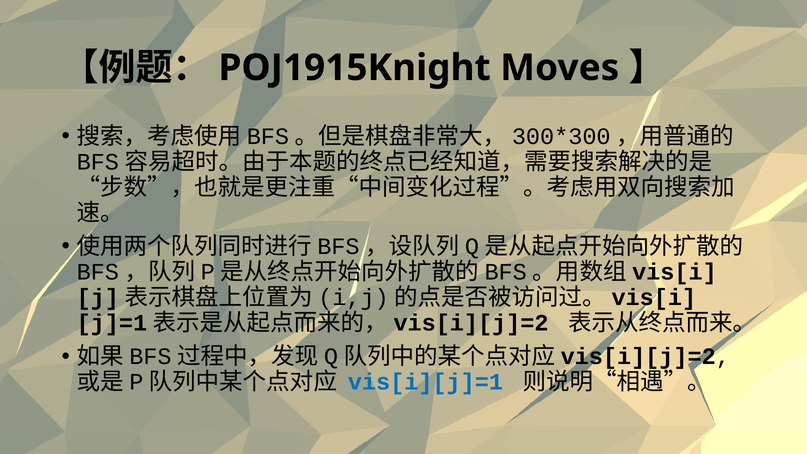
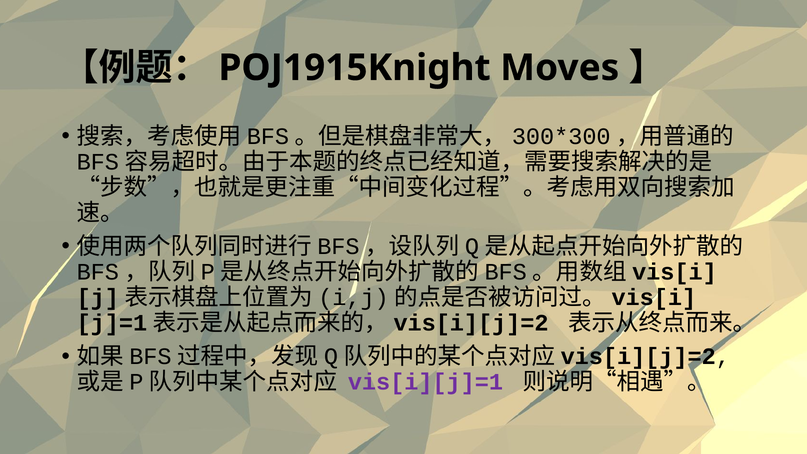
vis[i][j]=1 colour: blue -> purple
